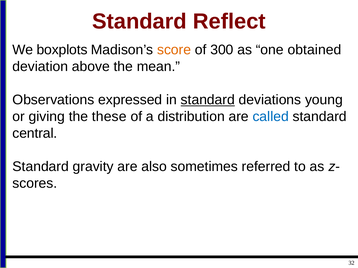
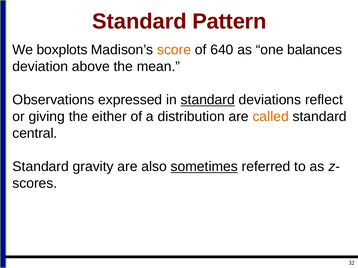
Reflect: Reflect -> Pattern
300: 300 -> 640
obtained: obtained -> balances
young: young -> reflect
these: these -> either
called colour: blue -> orange
sometimes underline: none -> present
